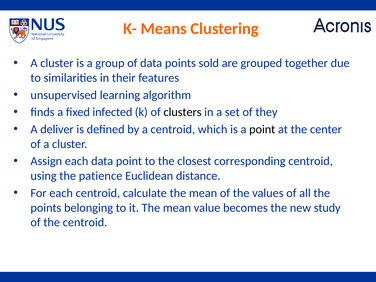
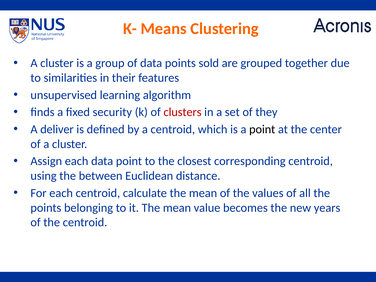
infected: infected -> security
clusters colour: black -> red
patience: patience -> between
study: study -> years
